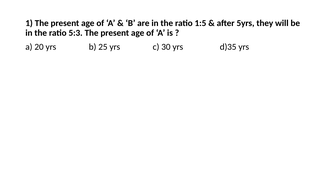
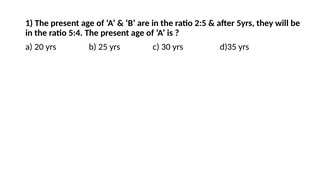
1:5: 1:5 -> 2:5
5:3: 5:3 -> 5:4
